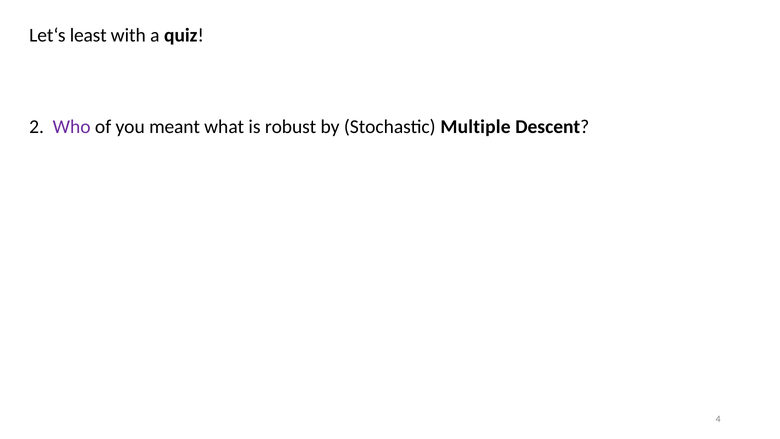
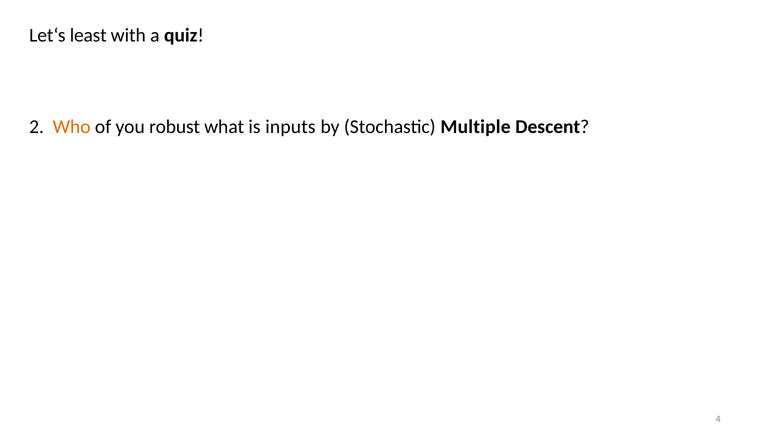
Who colour: purple -> orange
meant: meant -> robust
robust: robust -> inputs
